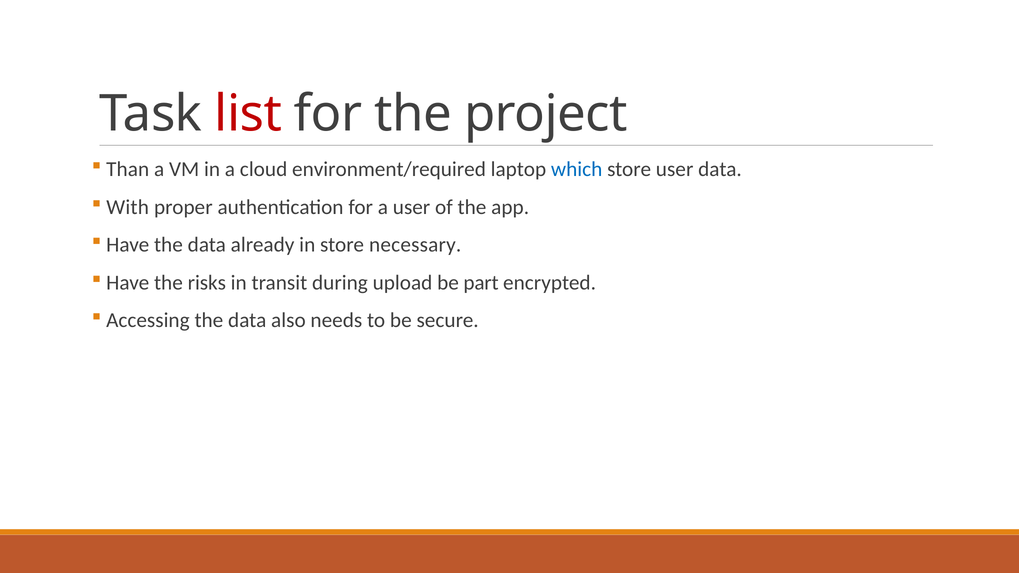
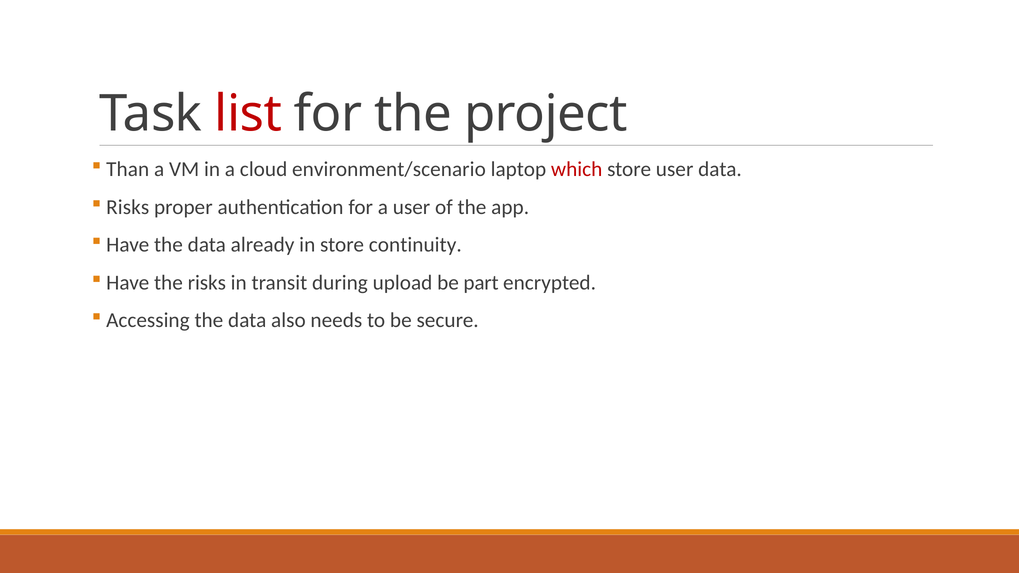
environment/required: environment/required -> environment/scenario
which colour: blue -> red
With at (128, 207): With -> Risks
necessary: necessary -> continuity
